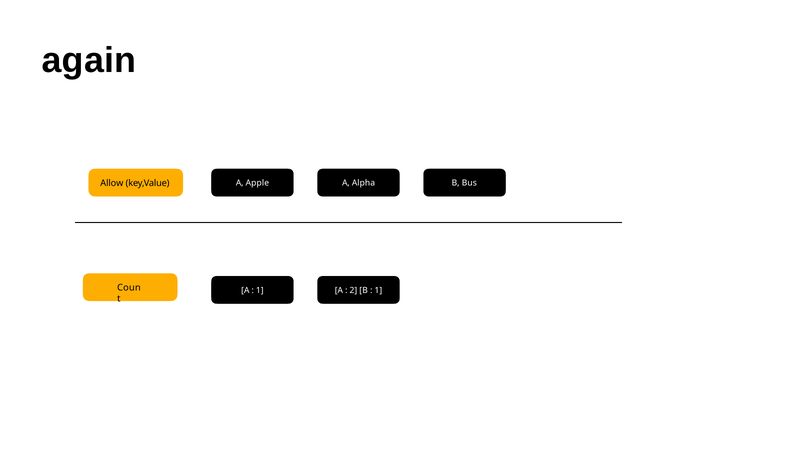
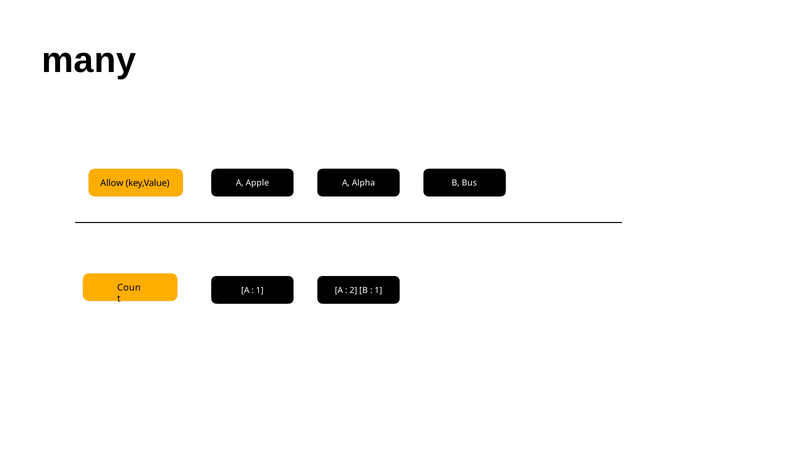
again: again -> many
